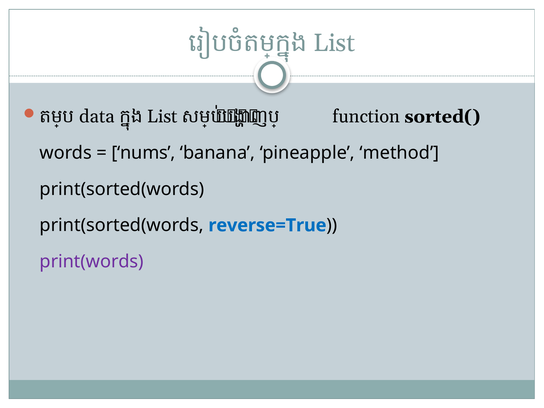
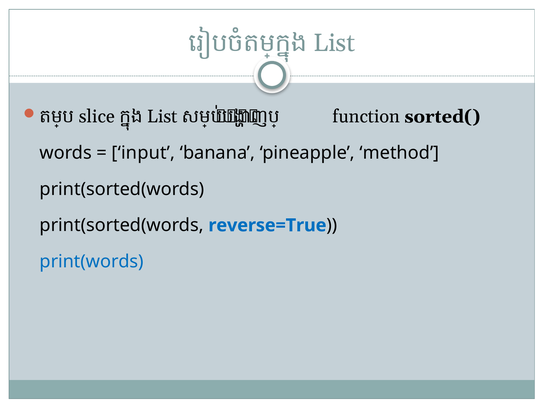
data: data -> slice
nums: nums -> input
print(words colour: purple -> blue
